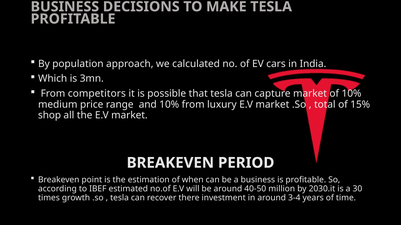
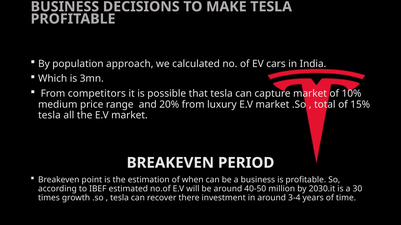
and 10%: 10% -> 20%
shop at (50, 116): shop -> tesla
